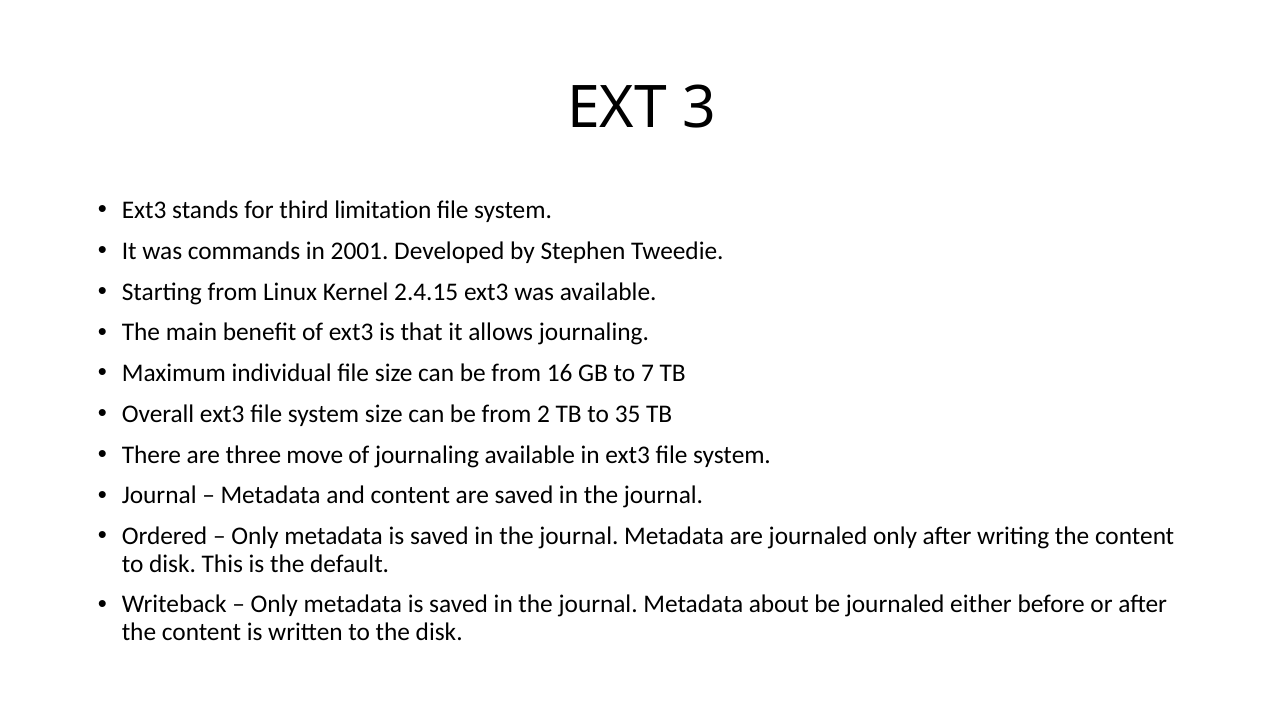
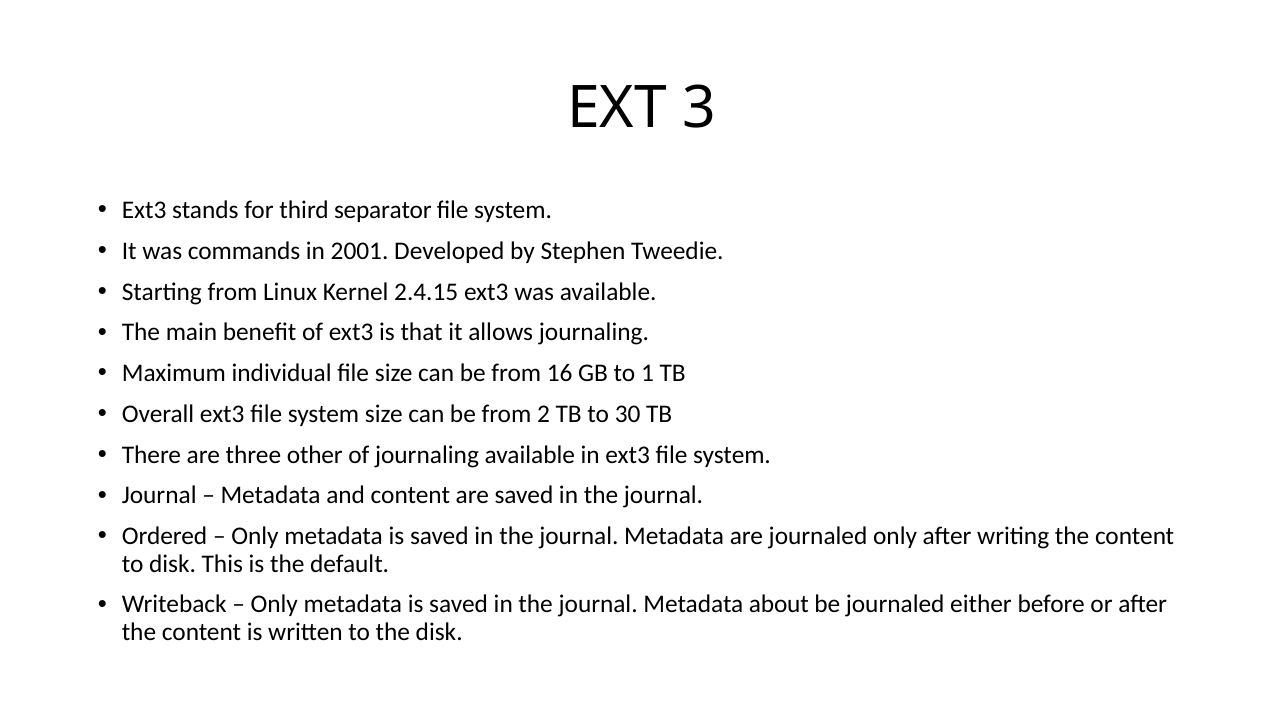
limitation: limitation -> separator
7: 7 -> 1
35: 35 -> 30
move: move -> other
